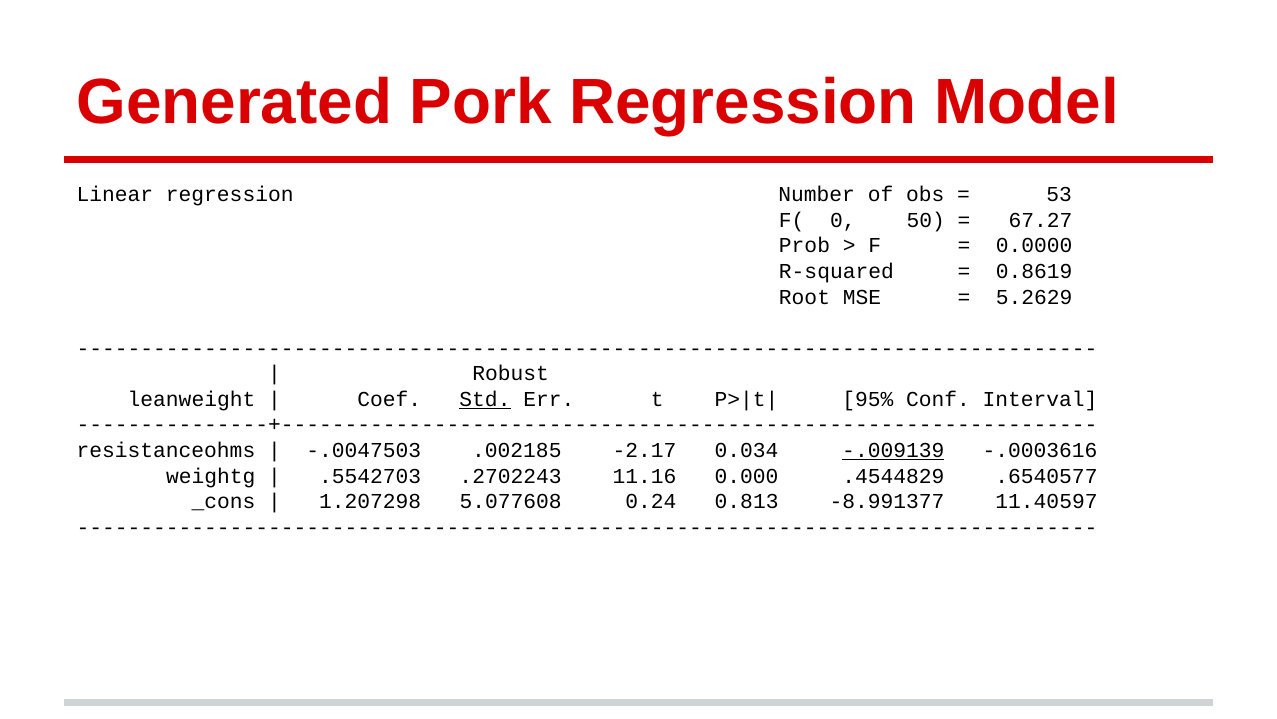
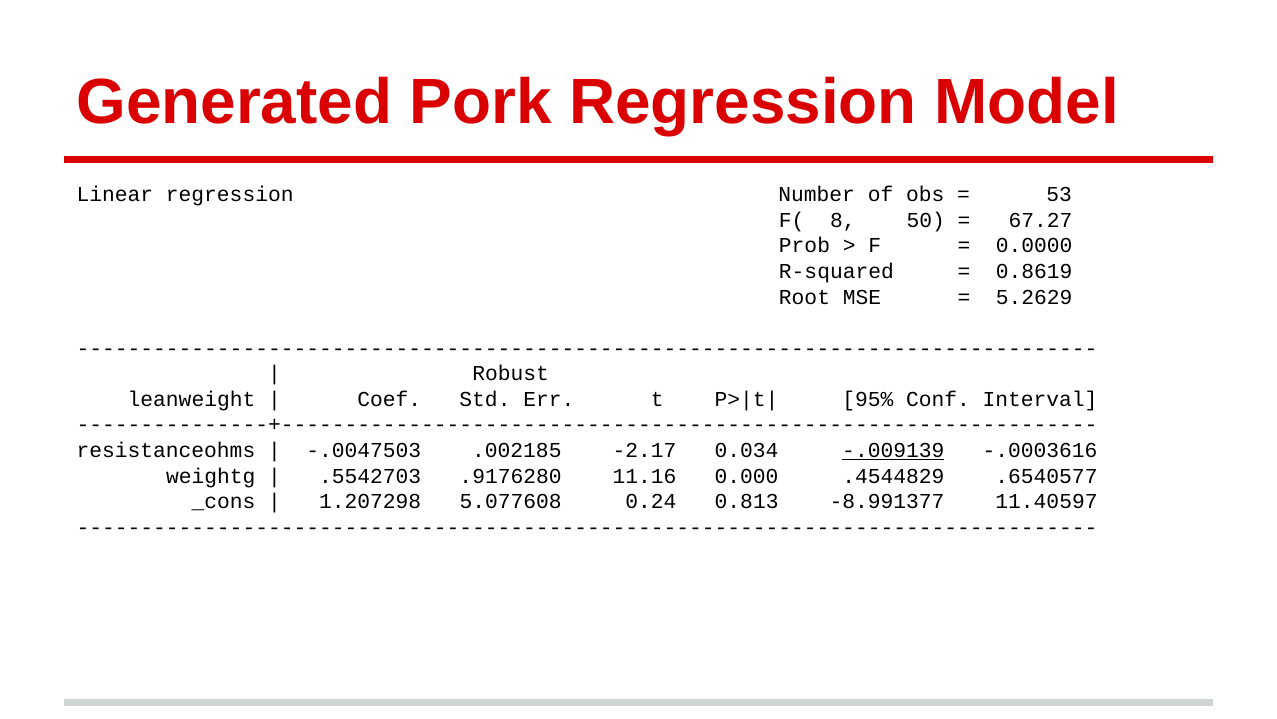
0: 0 -> 8
Std underline: present -> none
.2702243: .2702243 -> .9176280
